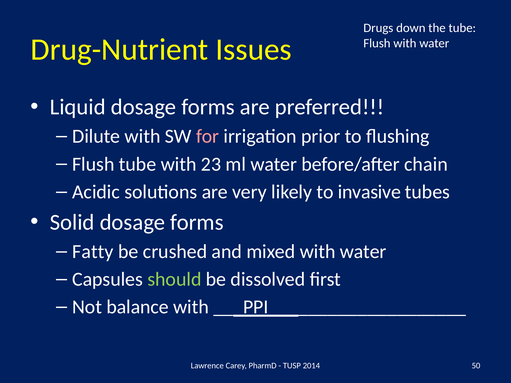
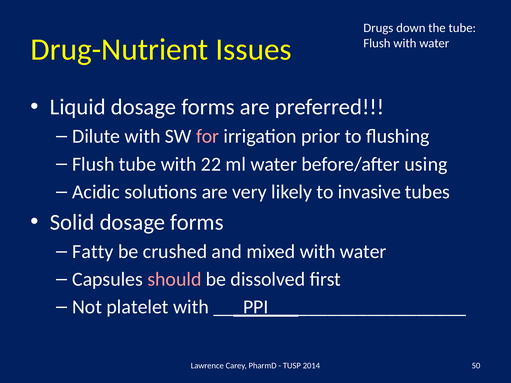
23: 23 -> 22
chain: chain -> using
should colour: light green -> pink
balance: balance -> platelet
